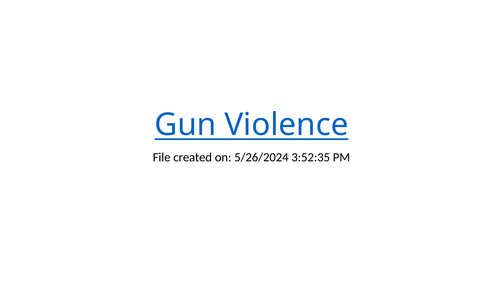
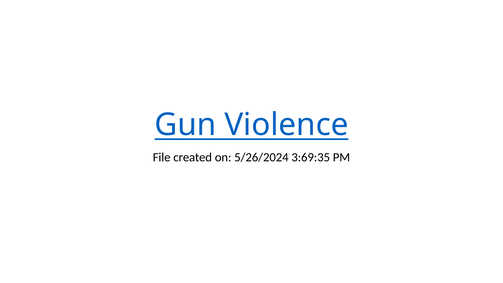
3:52:35: 3:52:35 -> 3:69:35
